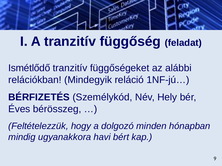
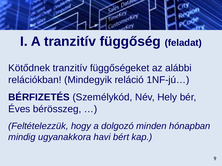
Ismétlődő: Ismétlődő -> Kötődnek
